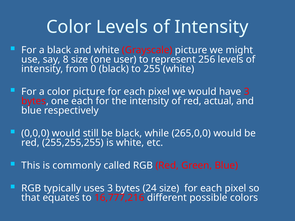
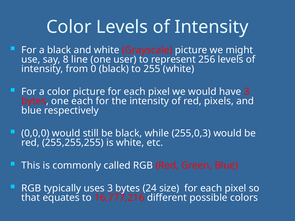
8 size: size -> line
actual: actual -> pixels
265,0,0: 265,0,0 -> 255,0,3
